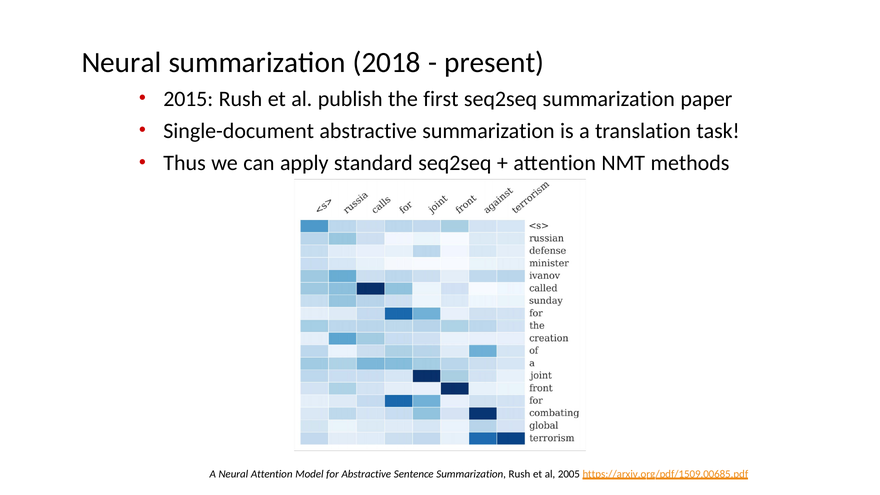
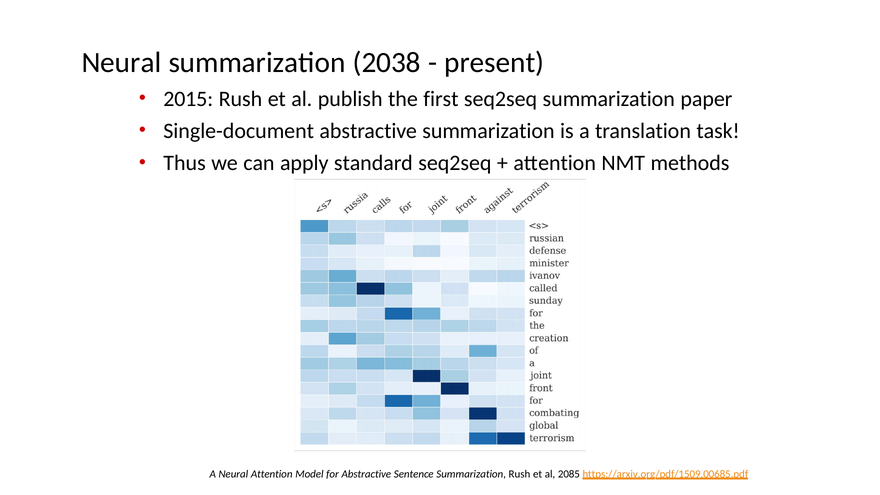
2018: 2018 -> 2038
2005: 2005 -> 2085
